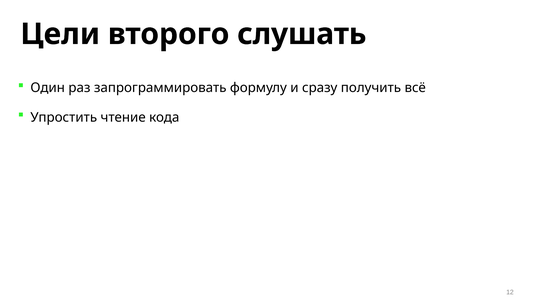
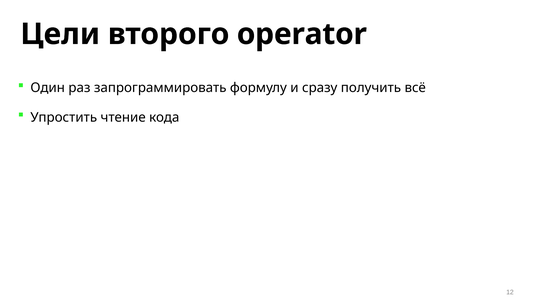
слушать: слушать -> operator
